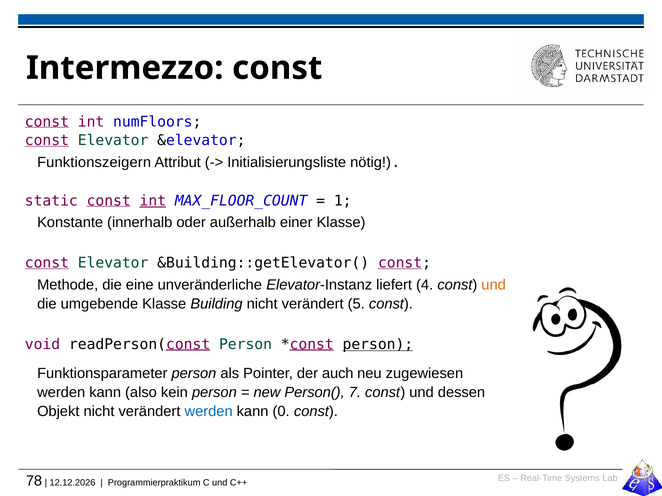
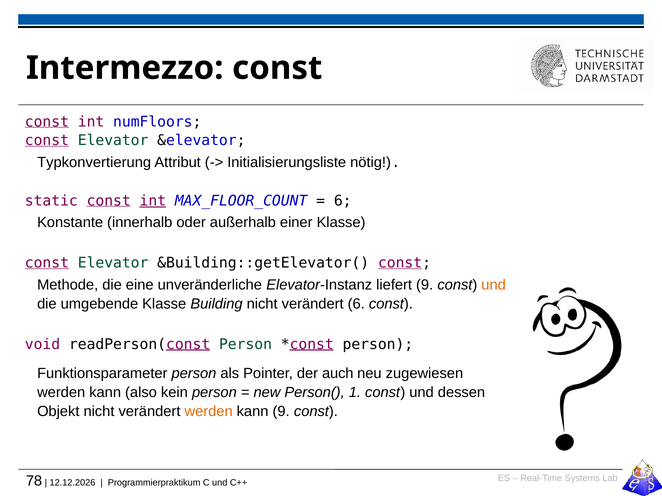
Funktionszeigern: Funktionszeigern -> Typkonvertierung
1 at (343, 201): 1 -> 6
liefert 4: 4 -> 9
verändert 5: 5 -> 6
person at (378, 345) underline: present -> none
7: 7 -> 1
werden at (209, 412) colour: blue -> orange
kann 0: 0 -> 9
